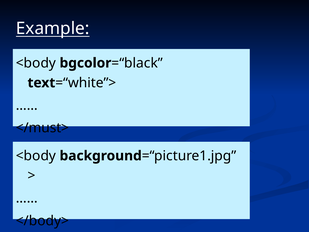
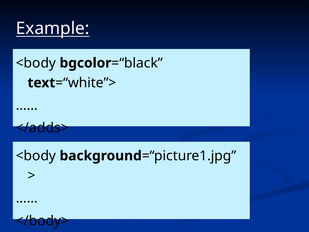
</must>: </must> -> </adds>
